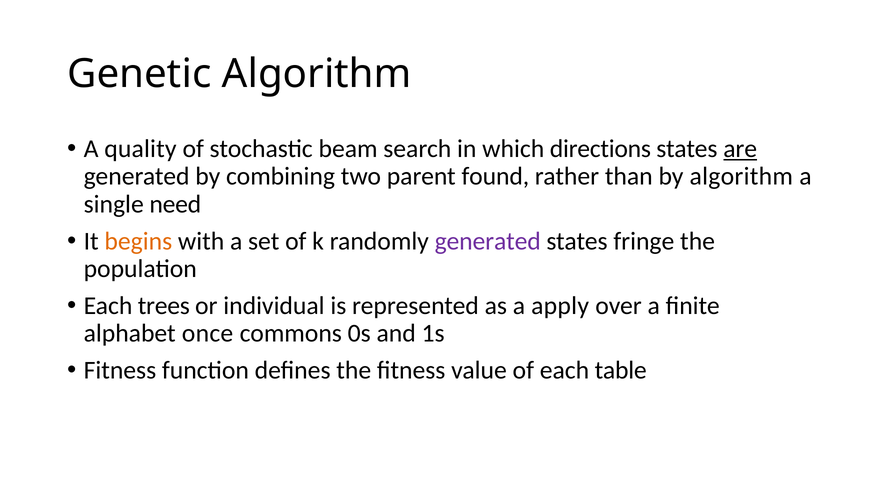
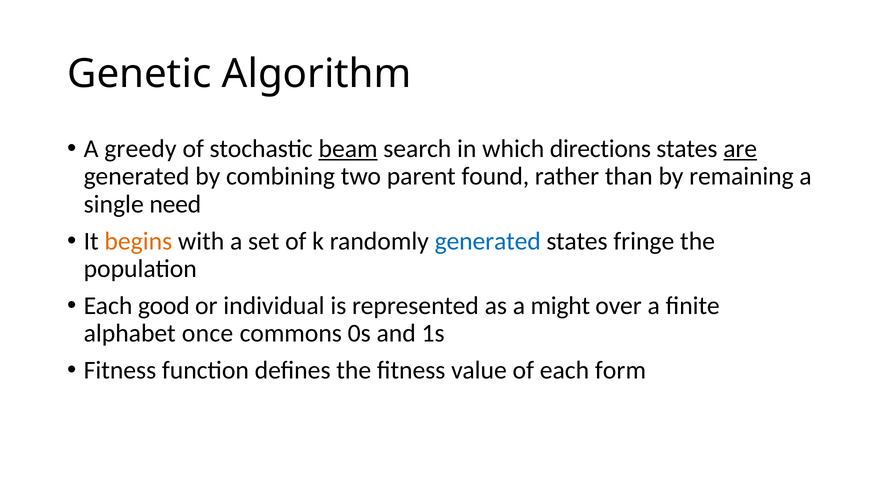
quality: quality -> greedy
beam underline: none -> present
by algorithm: algorithm -> remaining
generated at (488, 241) colour: purple -> blue
trees: trees -> good
apply: apply -> might
table: table -> form
